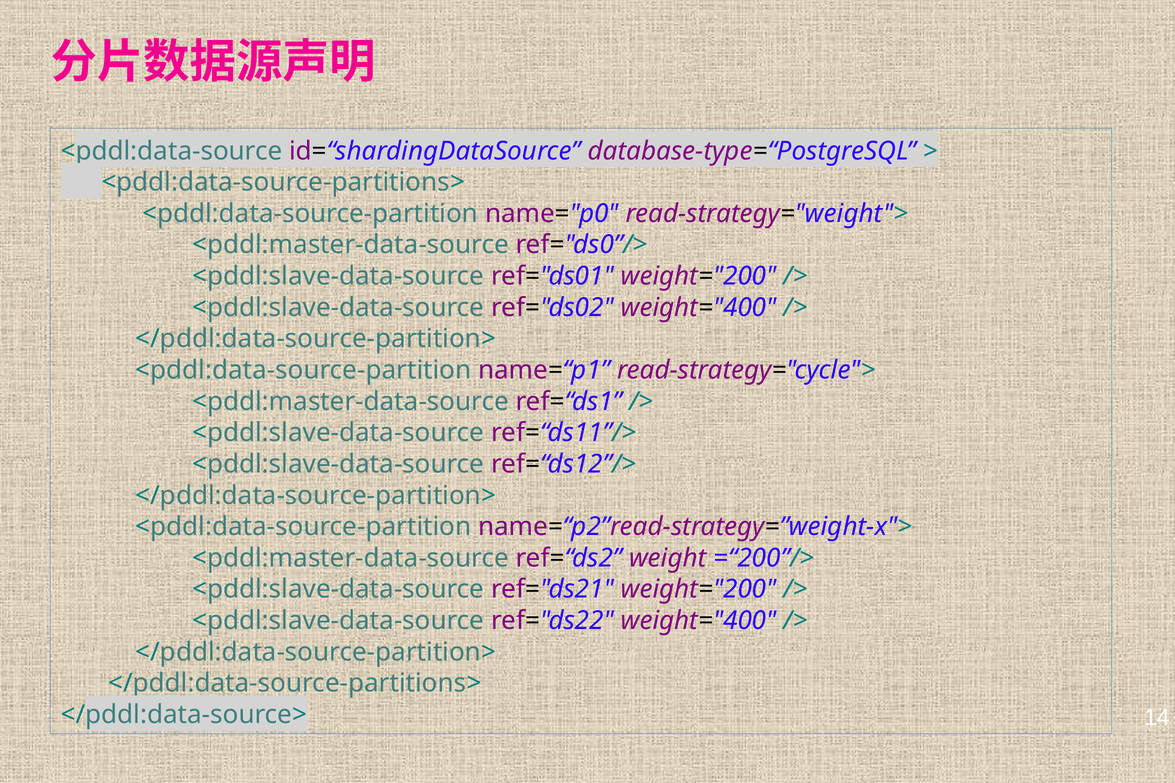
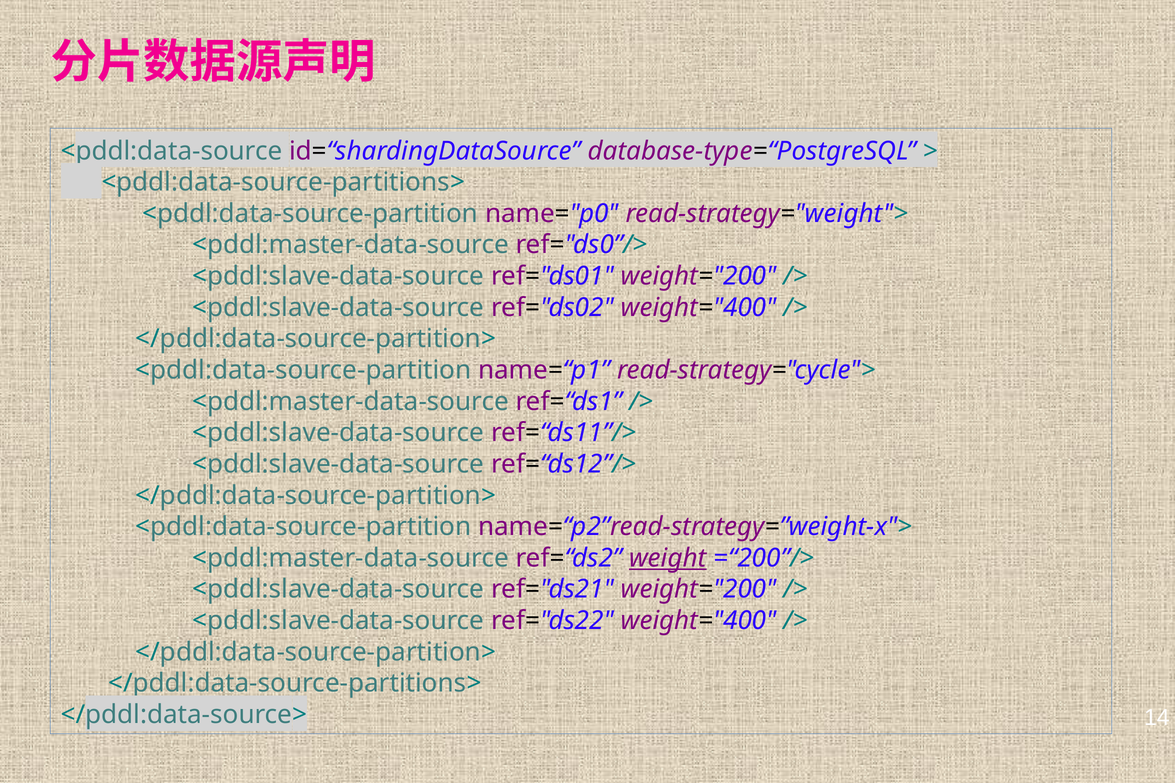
weight underline: none -> present
